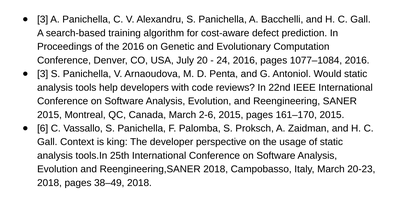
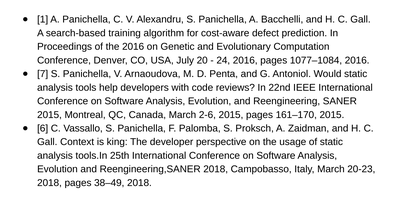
3 at (43, 20): 3 -> 1
3 at (43, 74): 3 -> 7
